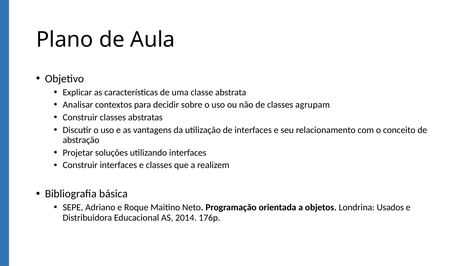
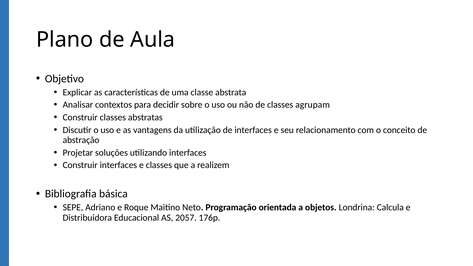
Usados: Usados -> Calcula
2014: 2014 -> 2057
